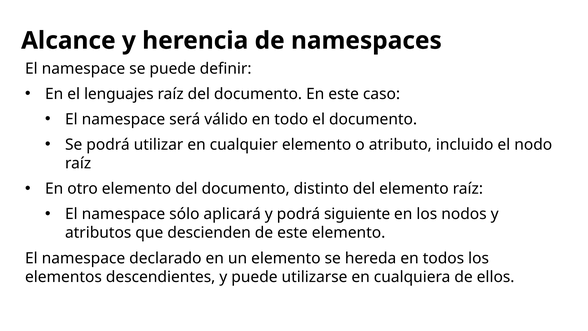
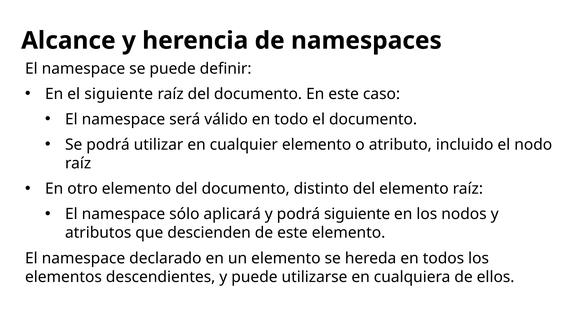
el lenguajes: lenguajes -> siguiente
